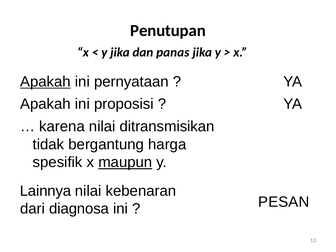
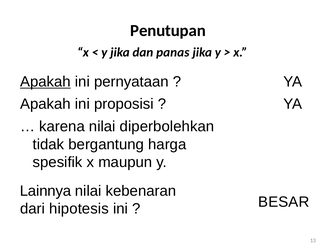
ditransmisikan: ditransmisikan -> diperbolehkan
maupun underline: present -> none
diagnosa: diagnosa -> hipotesis
PESAN: PESAN -> BESAR
